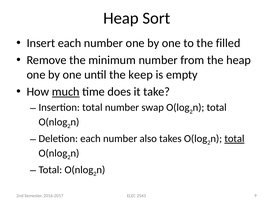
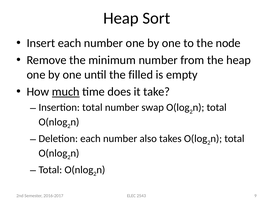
filled: filled -> node
keep: keep -> filled
total at (234, 138) underline: present -> none
